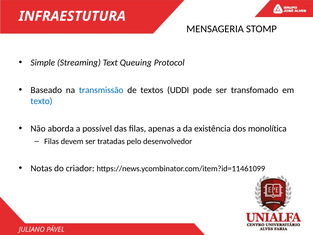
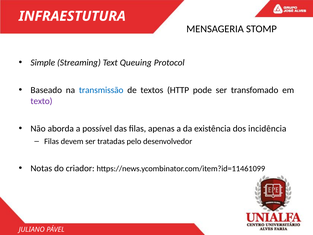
UDDI: UDDI -> HTTP
texto colour: blue -> purple
monolítica: monolítica -> incidência
